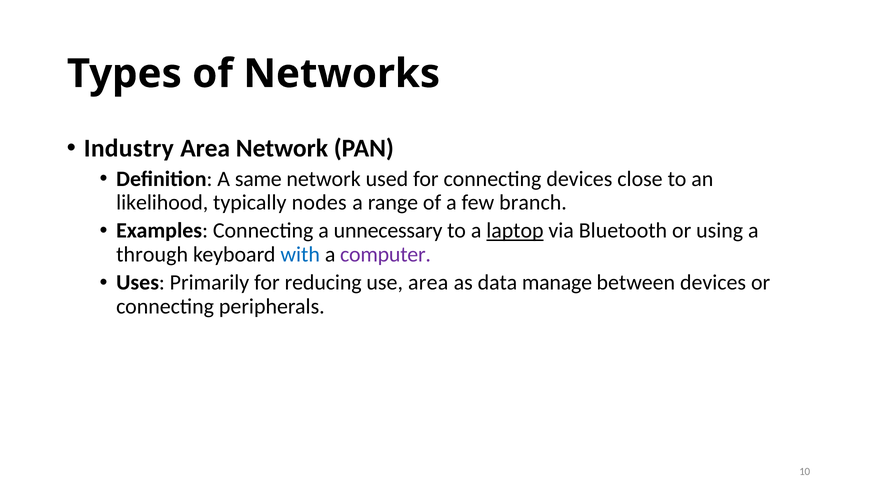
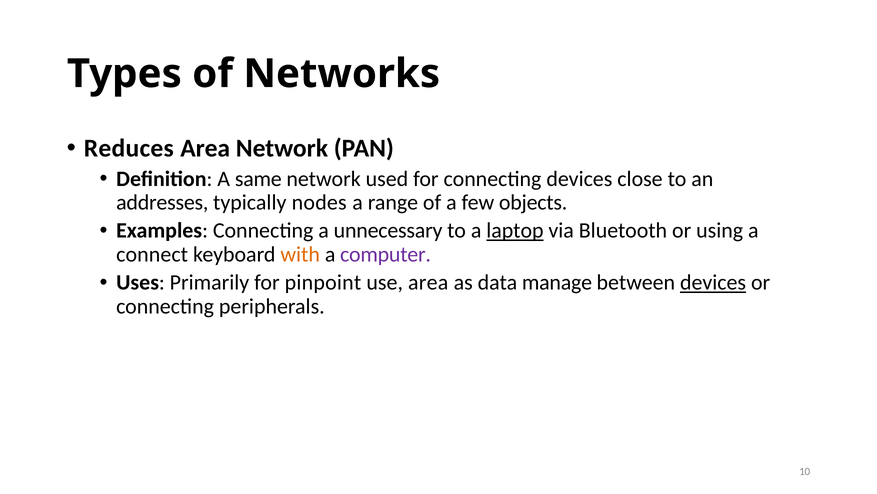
Industry: Industry -> Reduces
likelihood: likelihood -> addresses
branch: branch -> objects
through: through -> connect
with colour: blue -> orange
reducing: reducing -> pinpoint
devices at (713, 282) underline: none -> present
